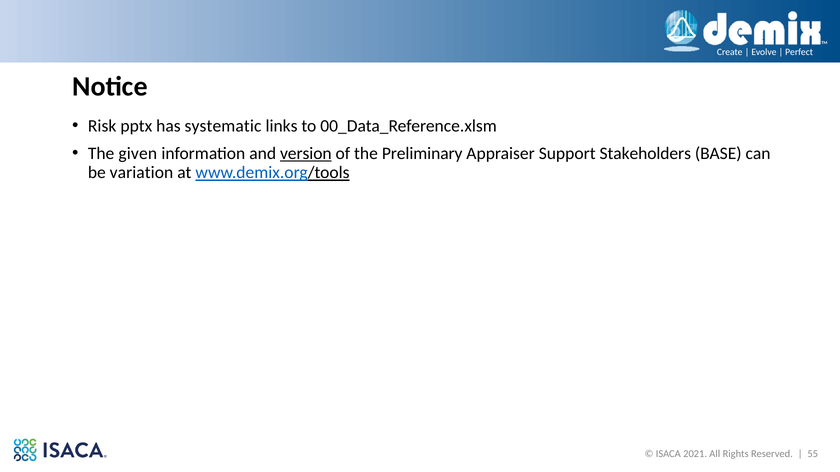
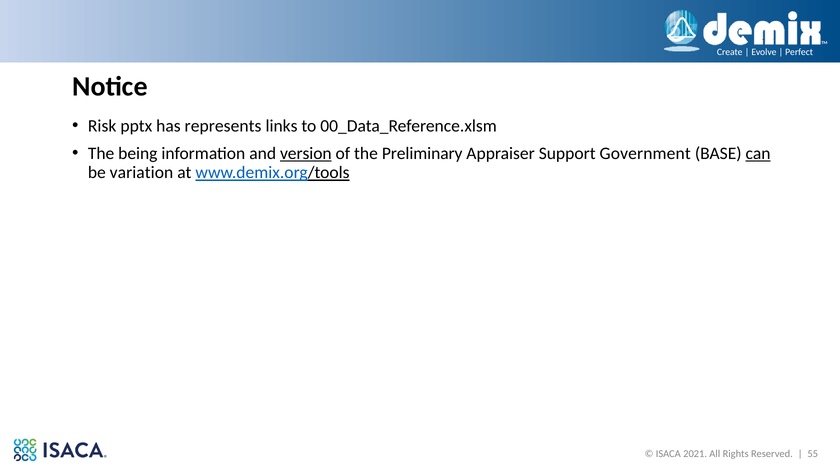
systematic: systematic -> represents
given: given -> being
Stakeholders: Stakeholders -> Government
can underline: none -> present
